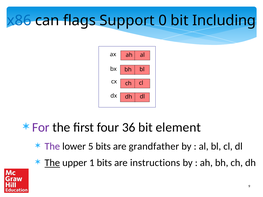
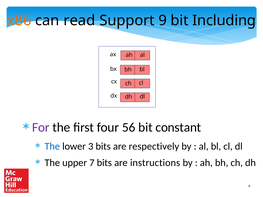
x86 colour: blue -> orange
flags: flags -> read
Support 0: 0 -> 9
36: 36 -> 56
element: element -> constant
The at (52, 147) colour: purple -> blue
5: 5 -> 3
grandfather: grandfather -> respectively
The at (52, 163) underline: present -> none
1: 1 -> 7
